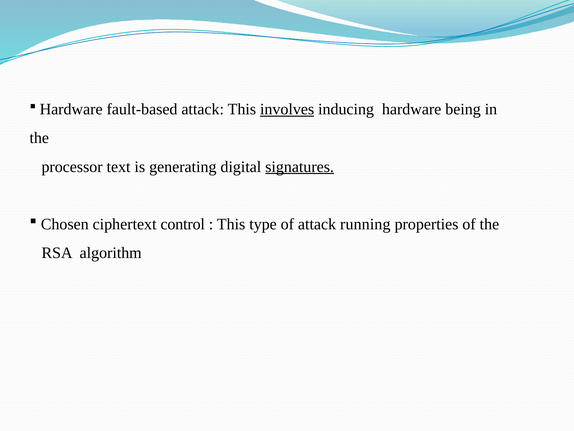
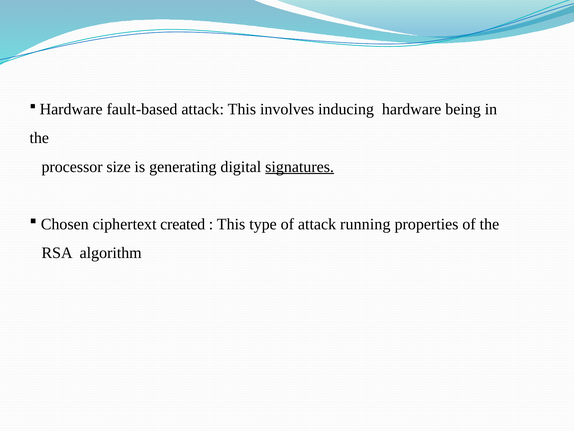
involves underline: present -> none
text: text -> size
control: control -> created
